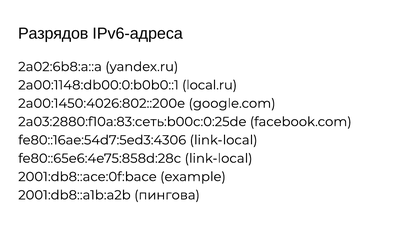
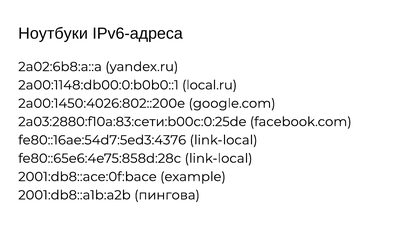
Разрядов: Разрядов -> Ноутбуки
2a03:2880:f10a:83:сеть:b00c:0:25de: 2a03:2880:f10a:83:сеть:b00c:0:25de -> 2a03:2880:f10a:83:сети:b00c:0:25de
fe80::16ae:54d7:5ed3:4306: fe80::16ae:54d7:5ed3:4306 -> fe80::16ae:54d7:5ed3:4376
